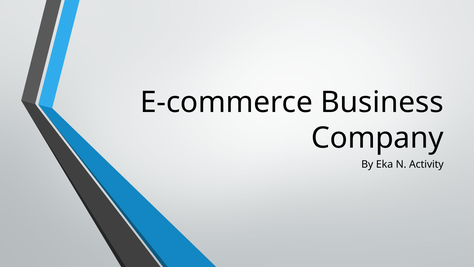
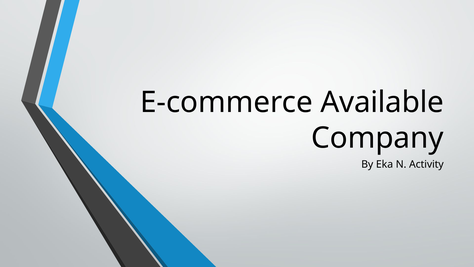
Business: Business -> Available
